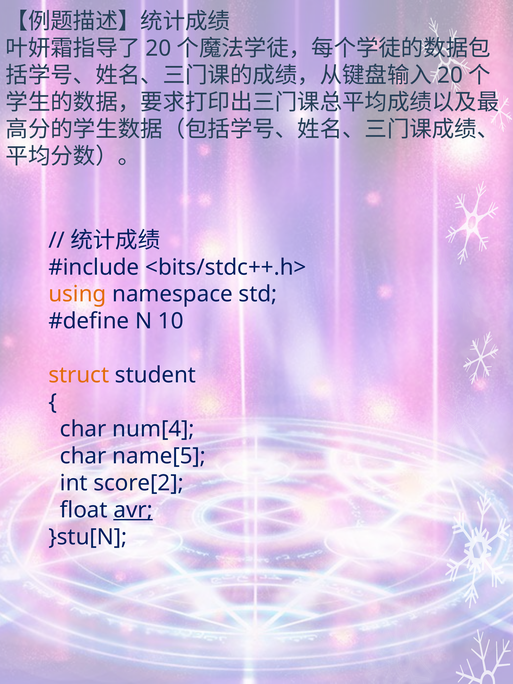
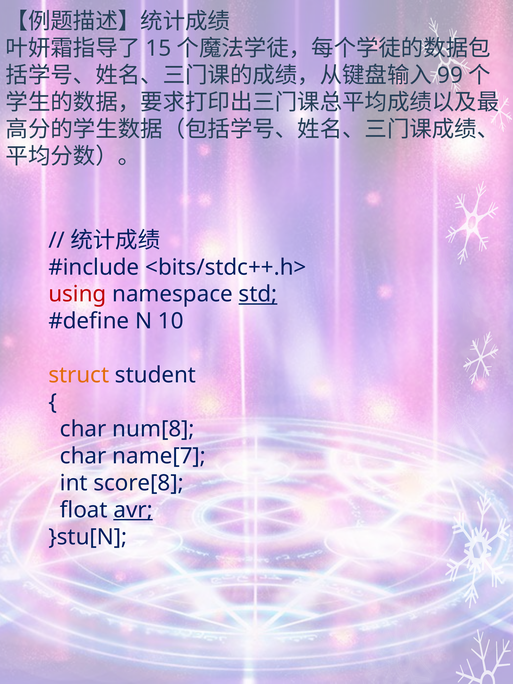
20 at (158, 49): 20 -> 15
20 at (450, 76): 20 -> 99
using colour: orange -> red
std underline: none -> present
num[4: num[4 -> num[8
name[5: name[5 -> name[7
score[2: score[2 -> score[8
